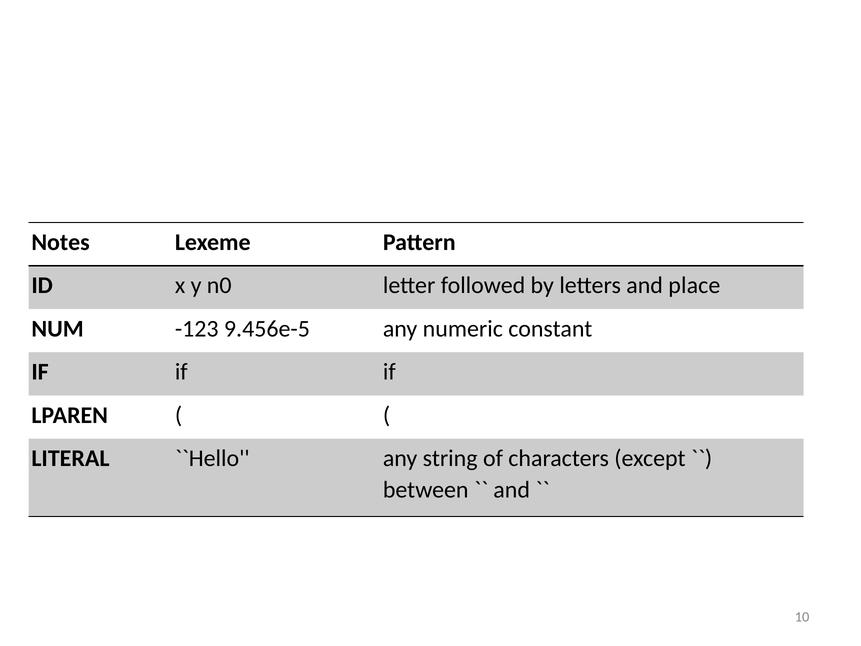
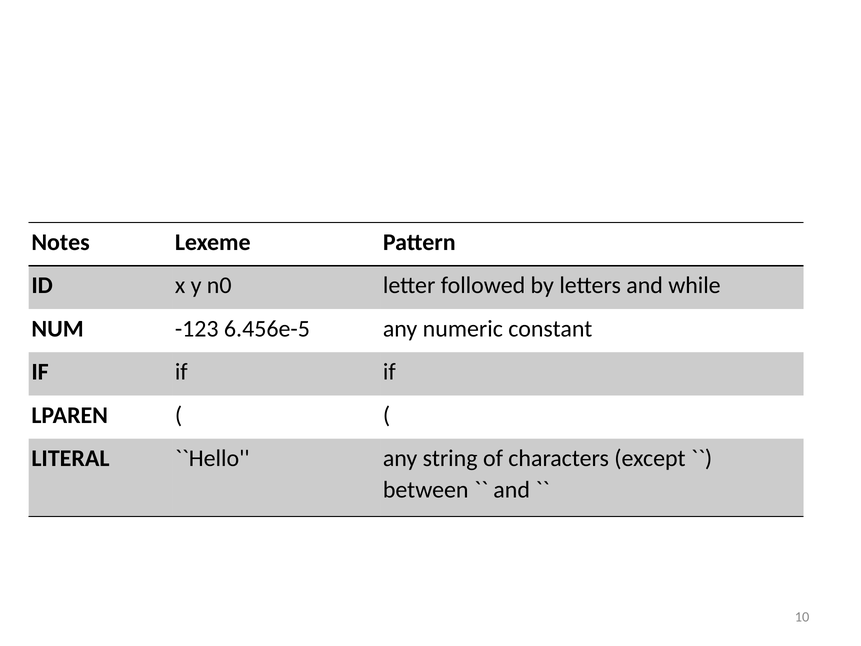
place: place -> while
9.456e-5: 9.456e-5 -> 6.456e-5
